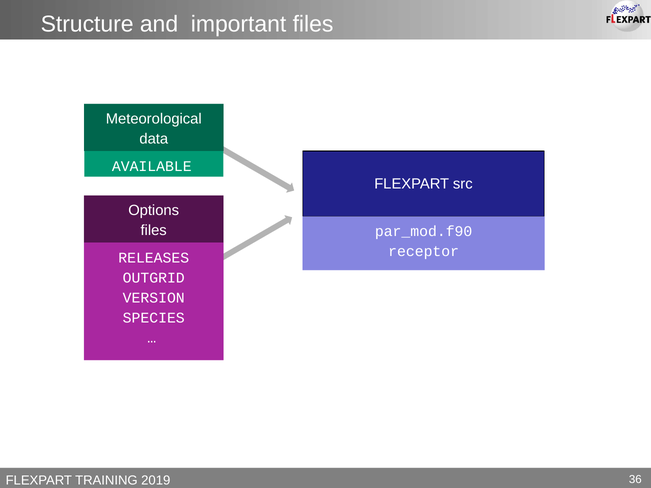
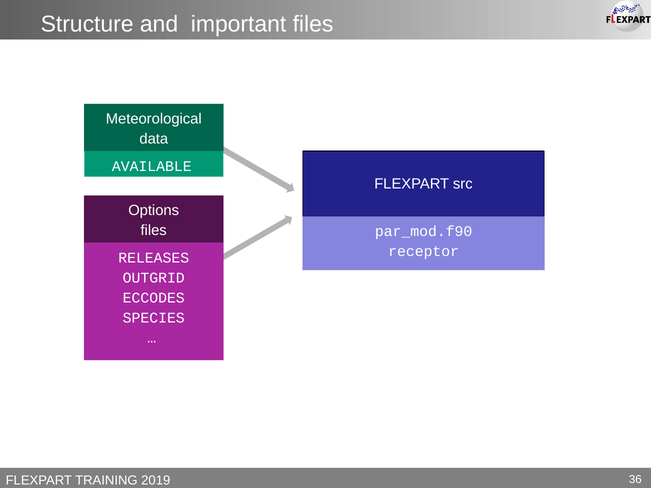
VERSION: VERSION -> ECCODES
